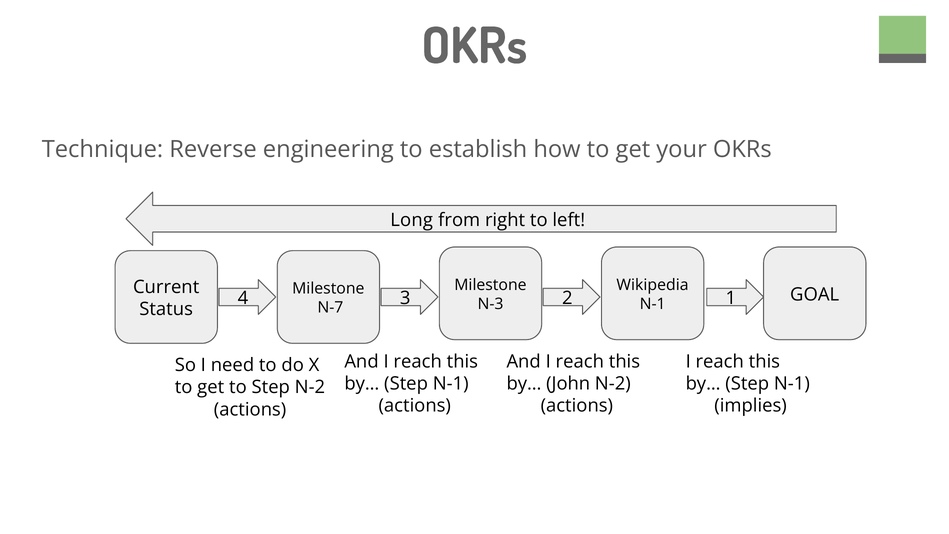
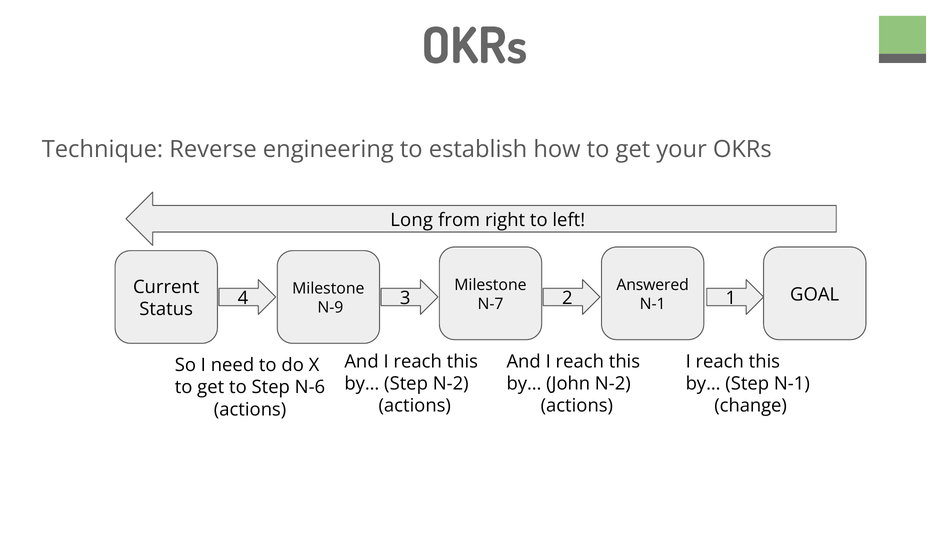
Wikipedia: Wikipedia -> Answered
N-3: N-3 -> N-7
N-7: N-7 -> N-9
N-1 at (451, 384): N-1 -> N-2
Step N-2: N-2 -> N-6
implies: implies -> change
